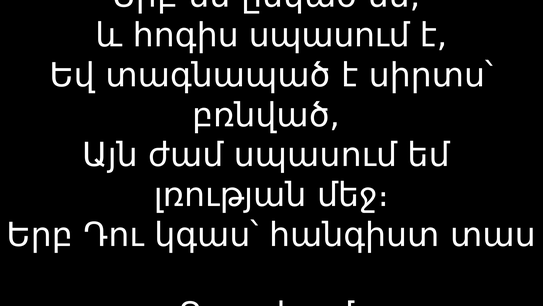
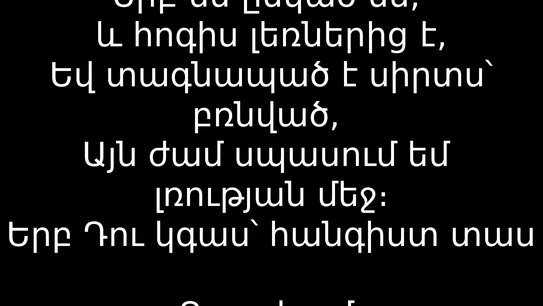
հոգիս սպասում: սպասում -> լեռներից
